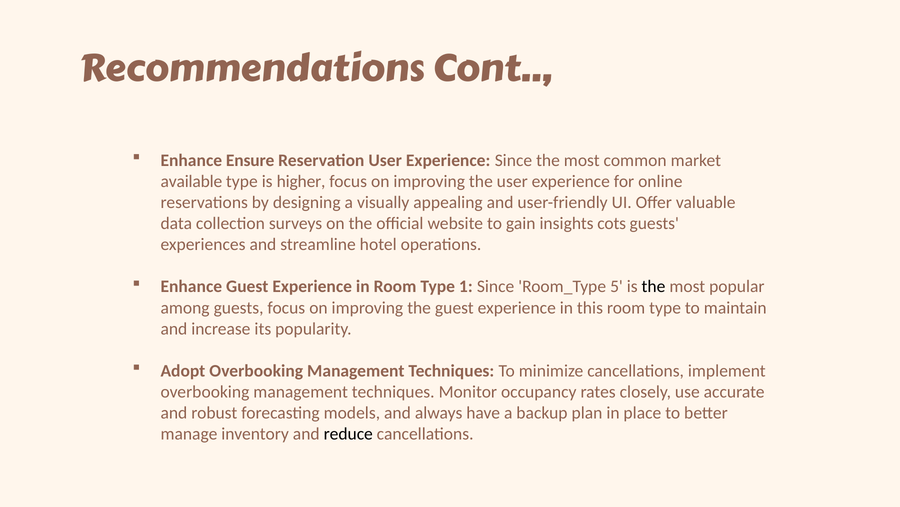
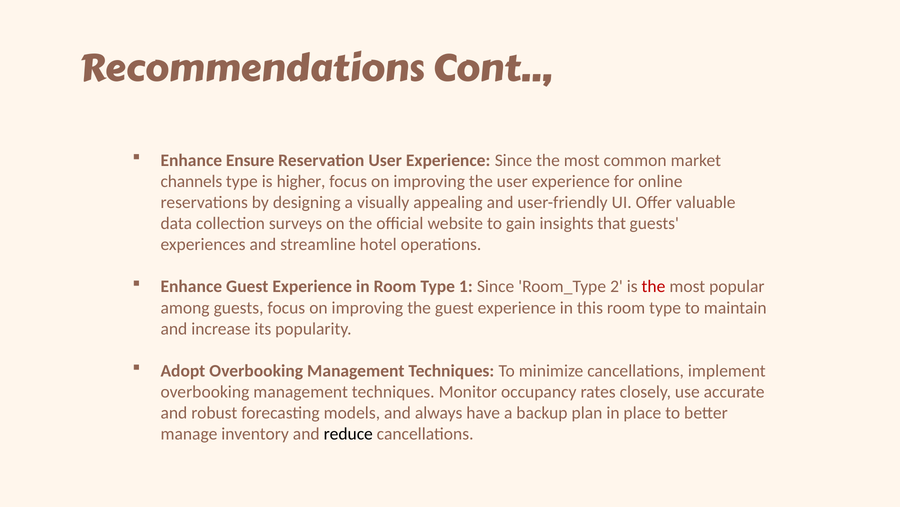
available: available -> channels
cots: cots -> that
5: 5 -> 2
the at (654, 286) colour: black -> red
